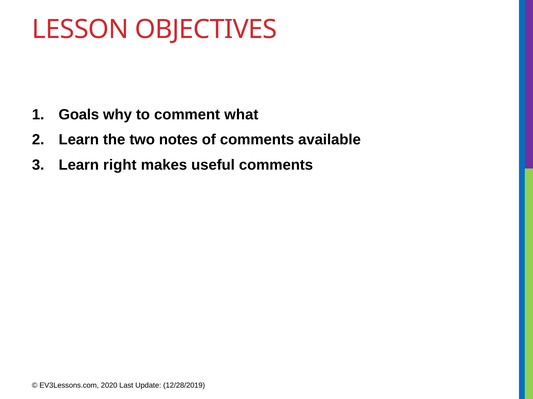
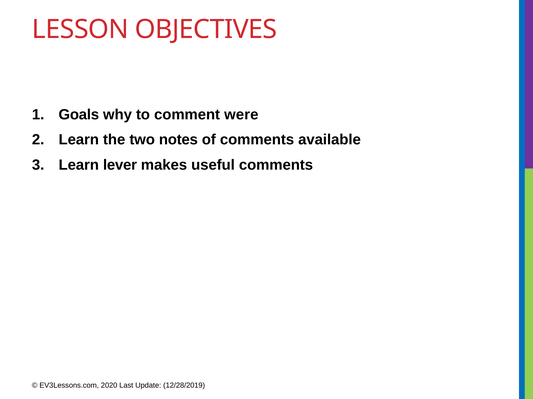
what: what -> were
right: right -> lever
